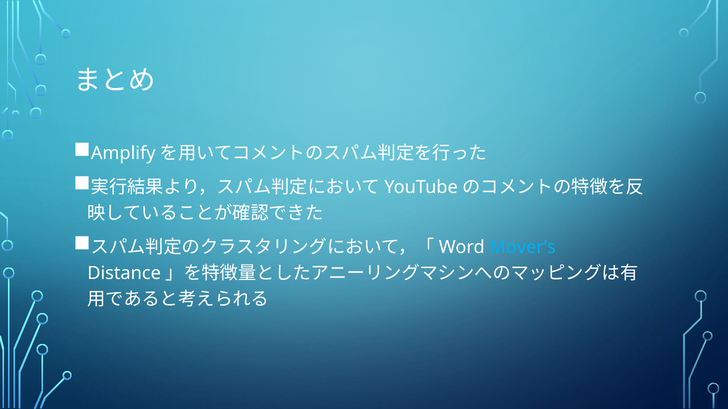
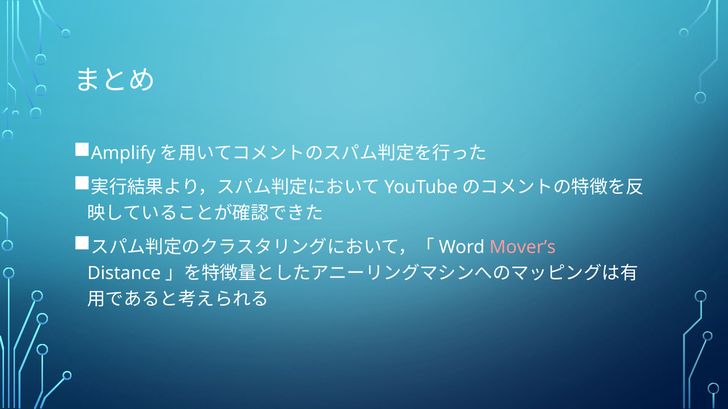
Mover’s colour: light blue -> pink
